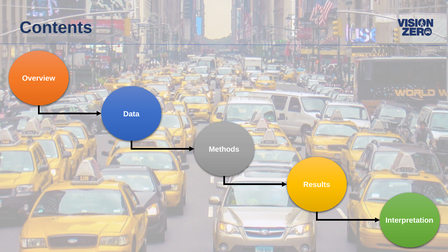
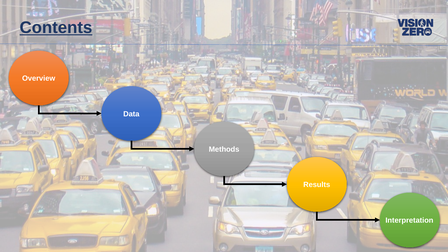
Contents underline: none -> present
